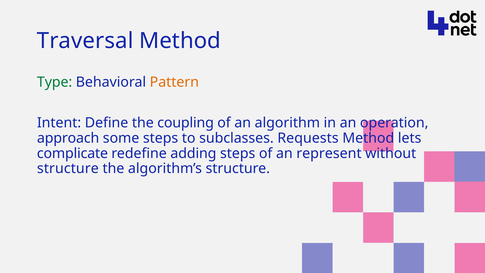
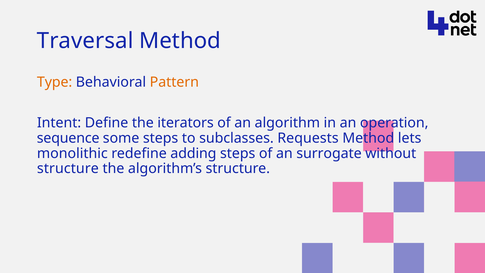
Type colour: green -> orange
coupling: coupling -> iterators
approach: approach -> sequence
complicate: complicate -> monolithic
represent: represent -> surrogate
